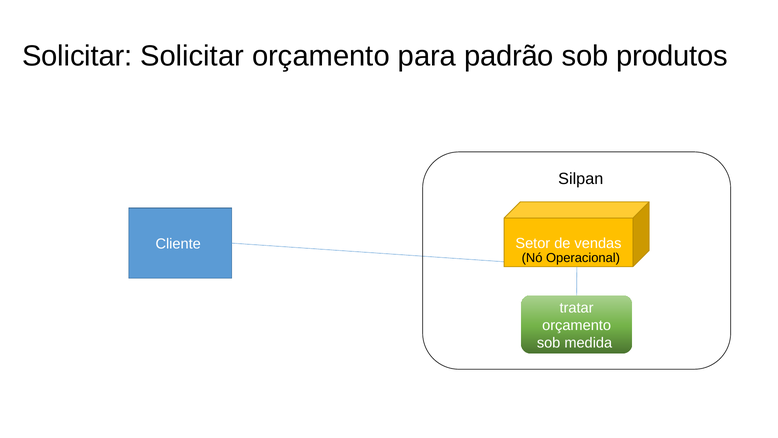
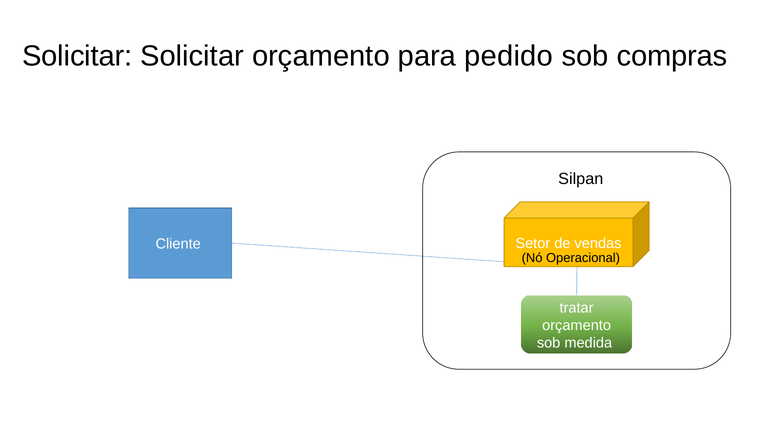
padrão: padrão -> pedido
produtos: produtos -> compras
